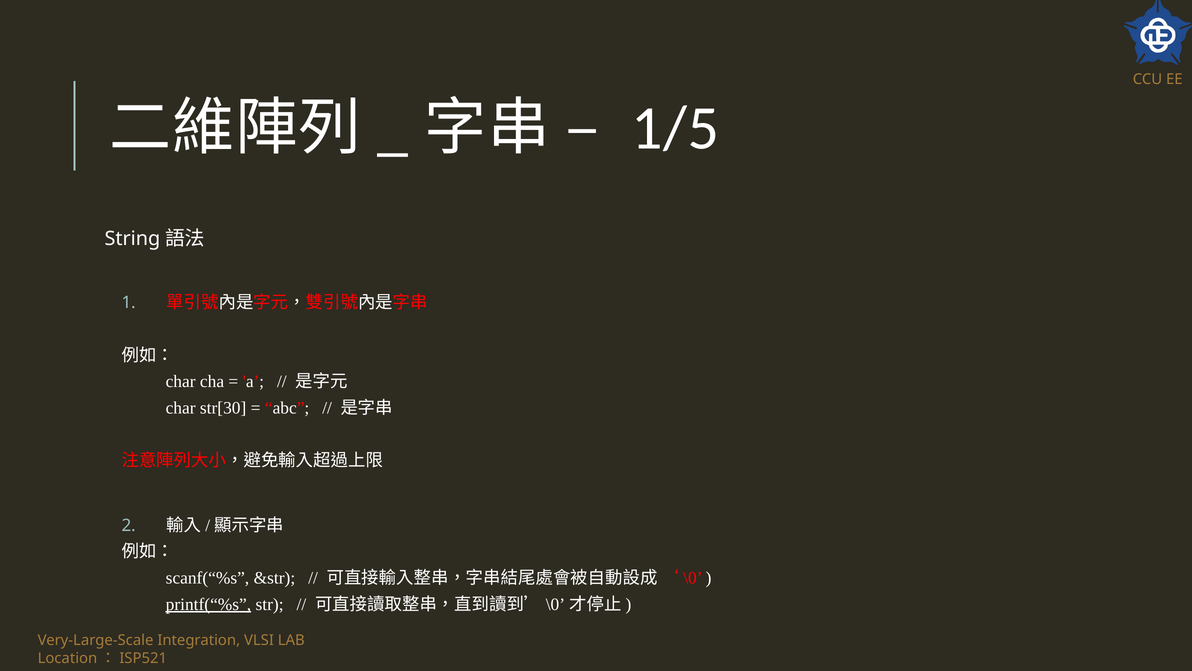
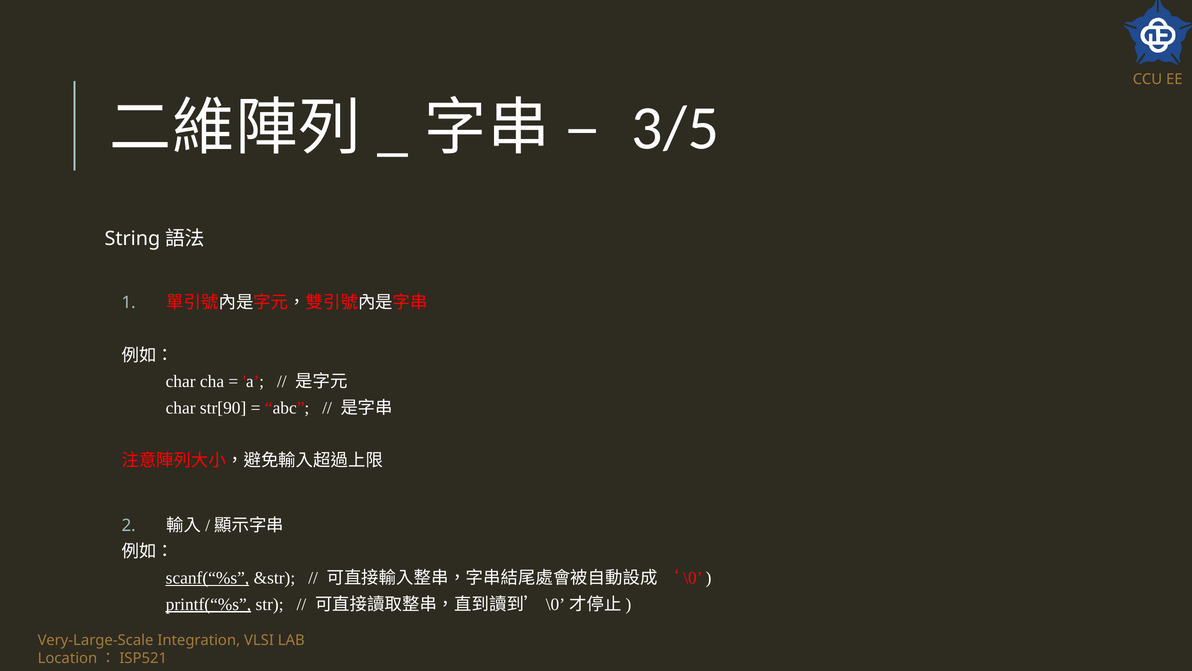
1/5: 1/5 -> 3/5
str[30: str[30 -> str[90
scanf(“%s underline: none -> present
